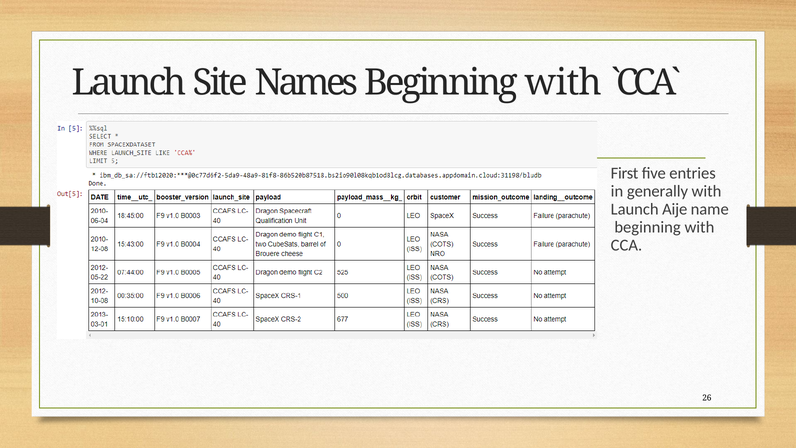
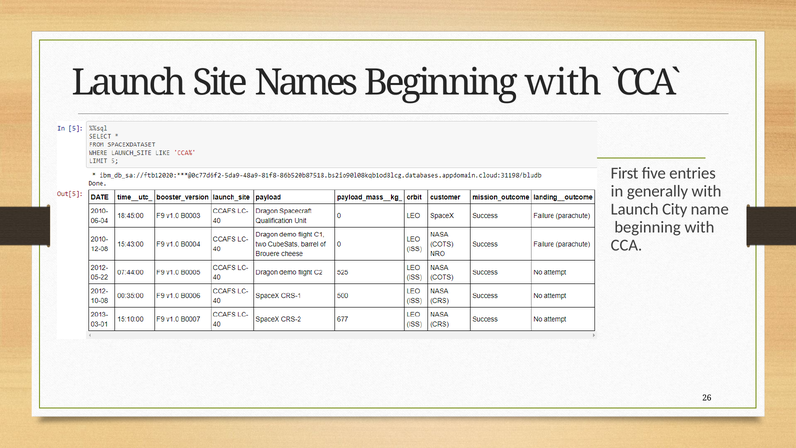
Aije: Aije -> City
